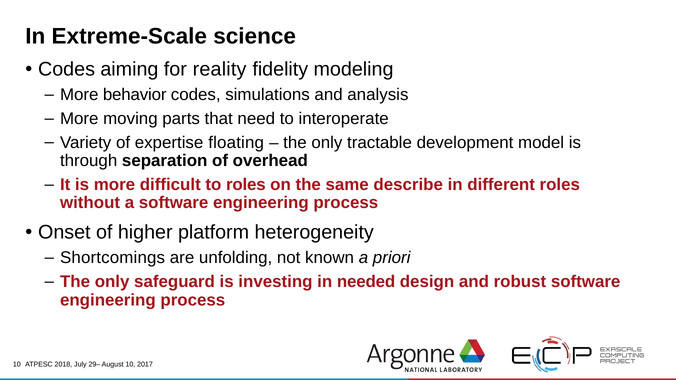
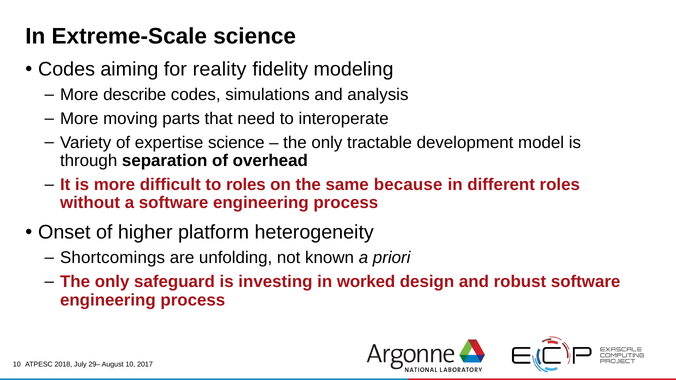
behavior: behavior -> describe
expertise floating: floating -> science
describe: describe -> because
needed: needed -> worked
